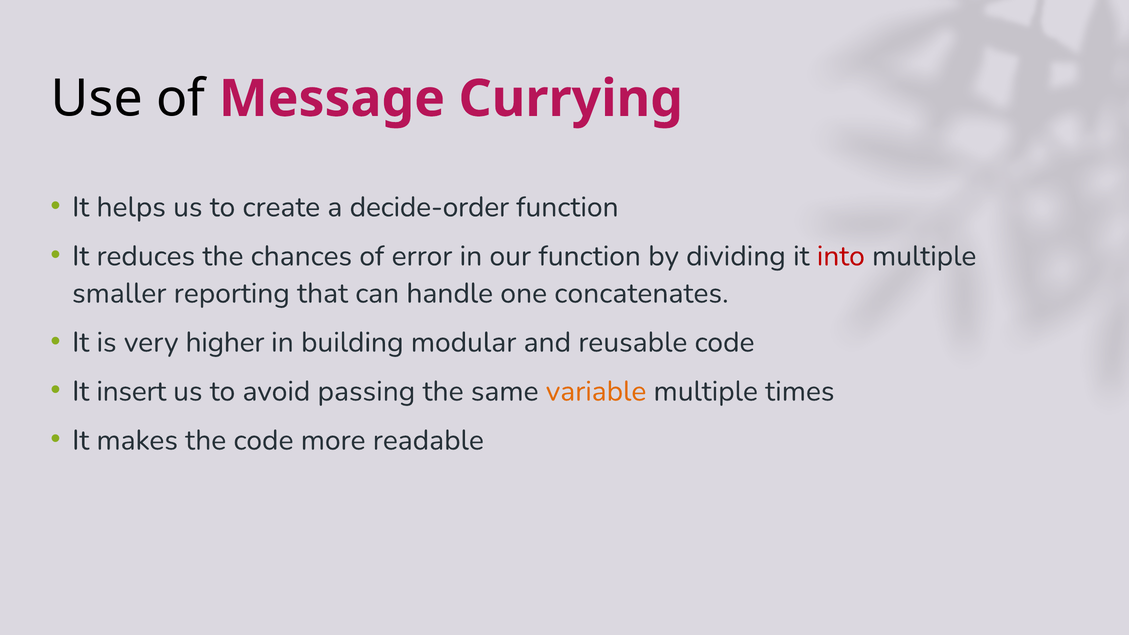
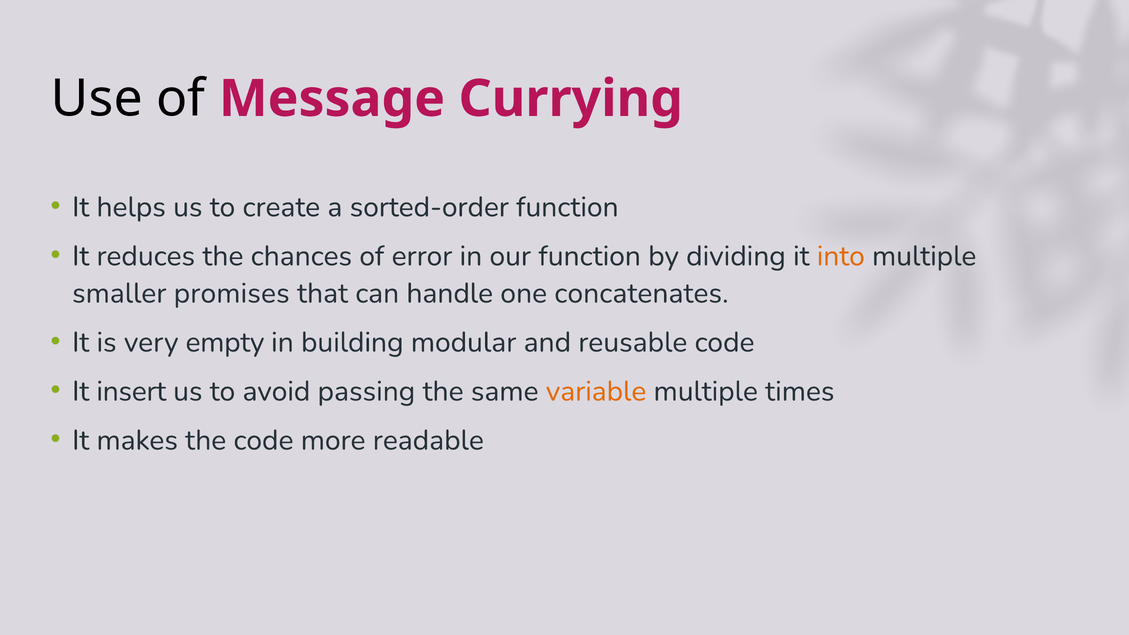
decide-order: decide-order -> sorted-order
into colour: red -> orange
reporting: reporting -> promises
higher: higher -> empty
